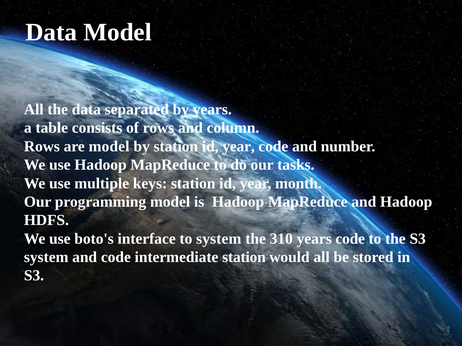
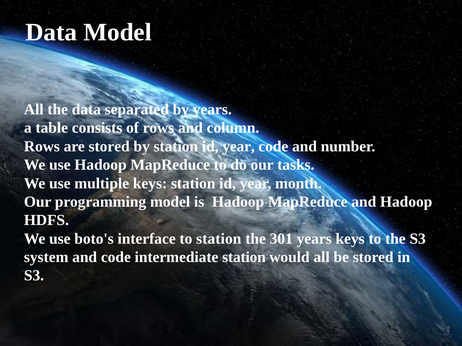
are model: model -> stored
to system: system -> station
310: 310 -> 301
years code: code -> keys
